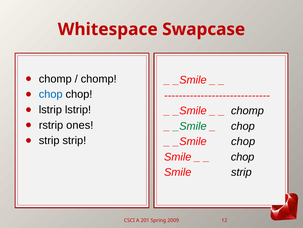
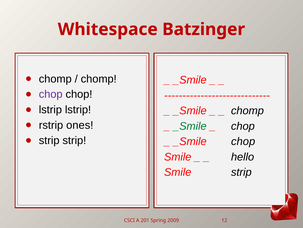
Swapcase: Swapcase -> Batzinger
chop at (51, 94) colour: blue -> purple
chop at (243, 156): chop -> hello
